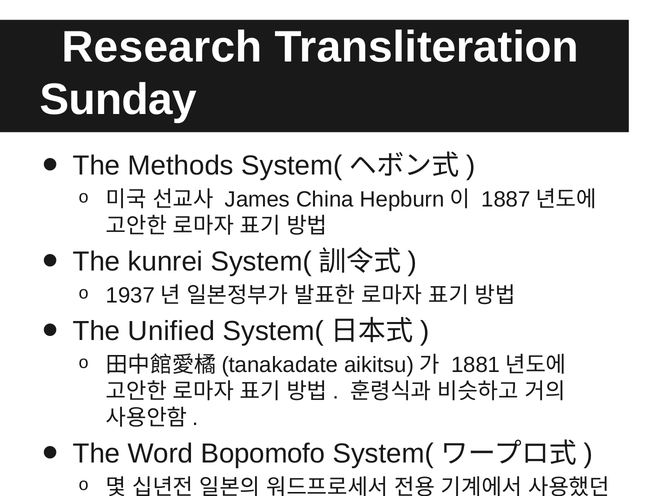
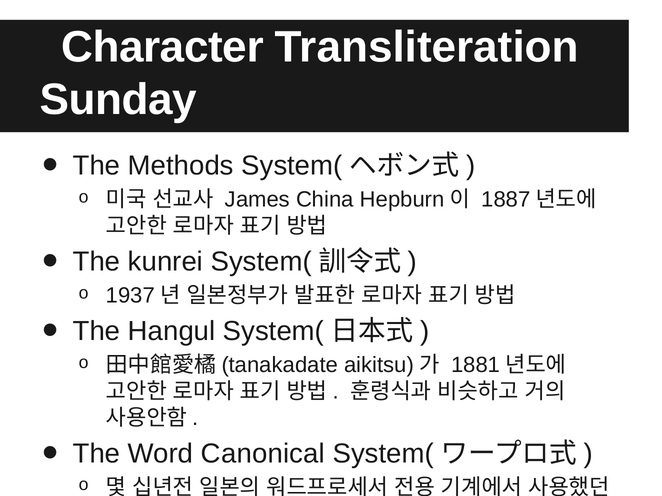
Research: Research -> Character
Unified: Unified -> Hangul
Bopomofo: Bopomofo -> Canonical
